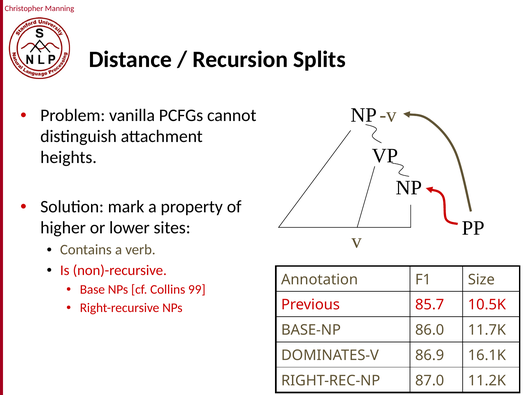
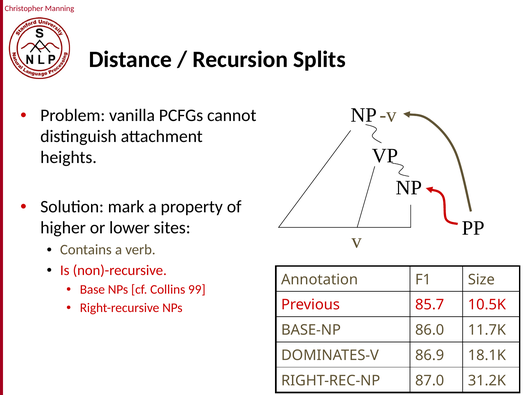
16.1K: 16.1K -> 18.1K
11.2K: 11.2K -> 31.2K
